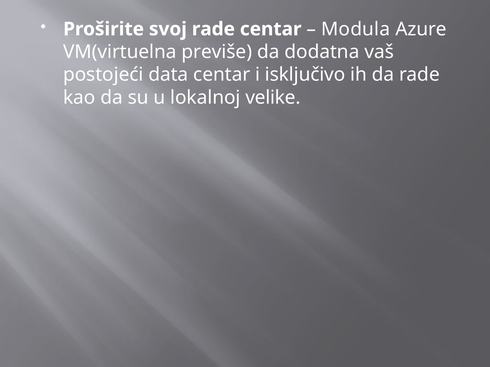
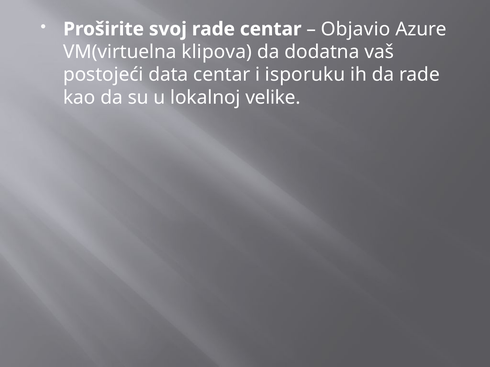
Modula: Modula -> Objavio
previše: previše -> klipova
isključivo: isključivo -> isporuku
